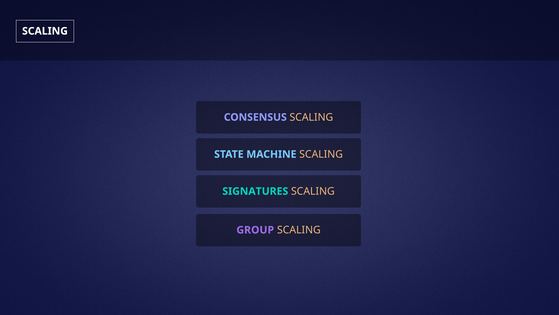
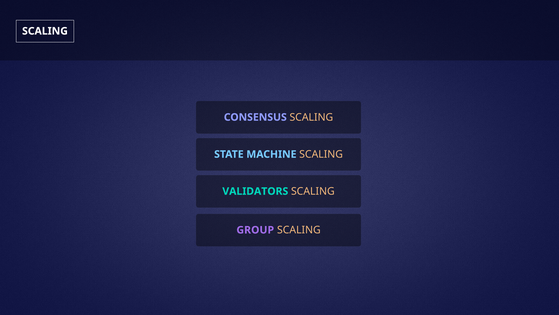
SIGNATURES: SIGNATURES -> VALIDATORS
